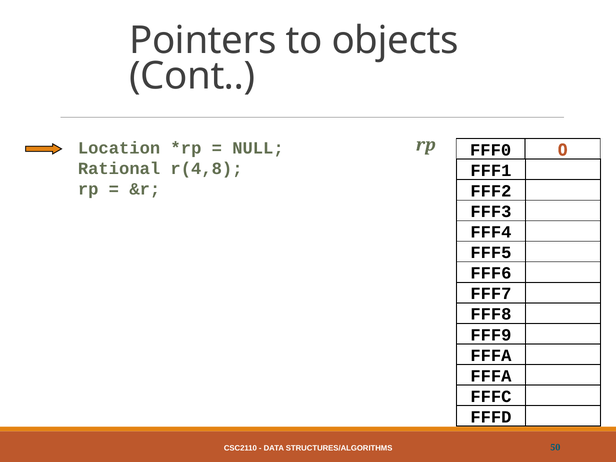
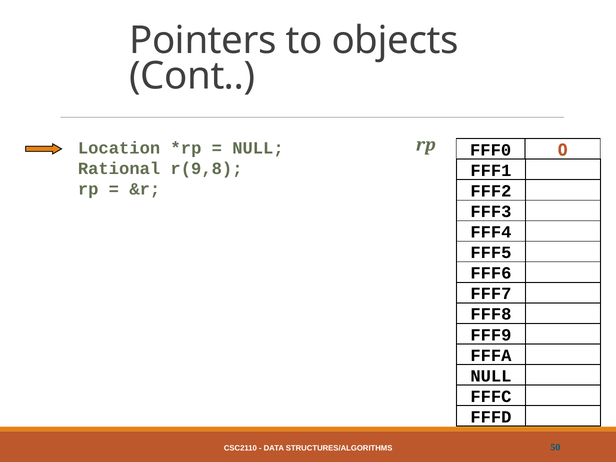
r(4,8: r(4,8 -> r(9,8
FFFA at (491, 376): FFFA -> NULL
